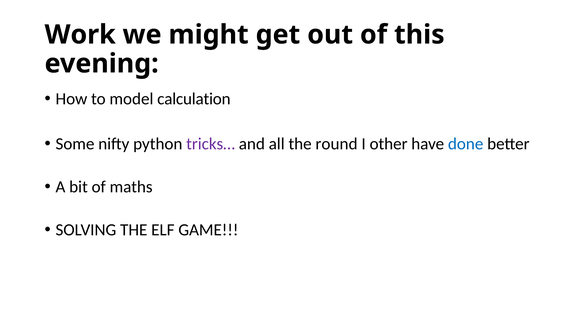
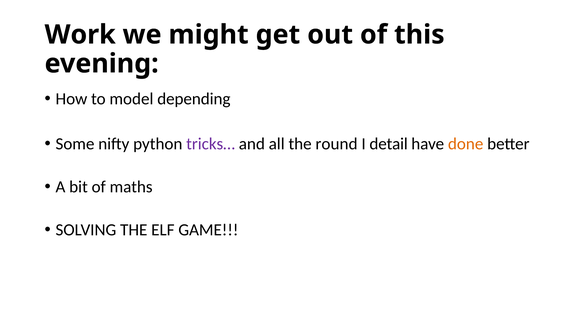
calculation: calculation -> depending
other: other -> detail
done colour: blue -> orange
